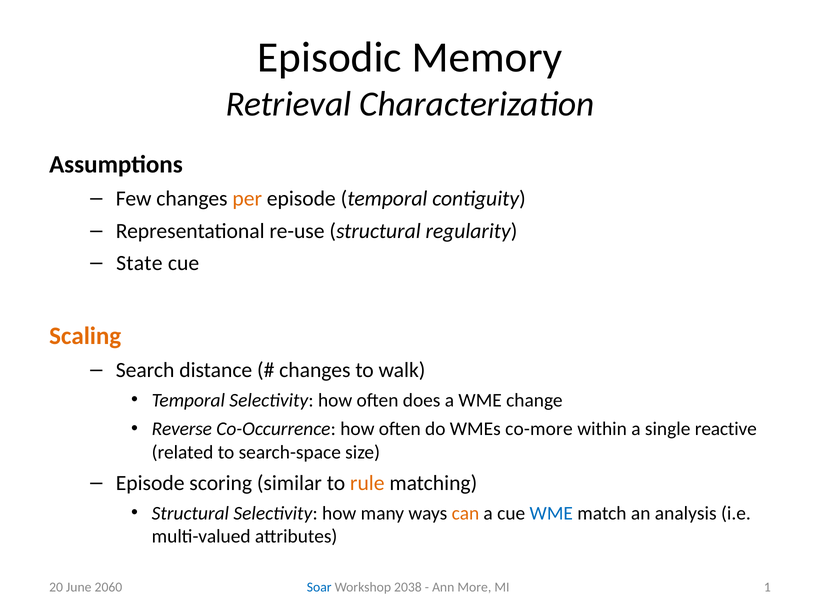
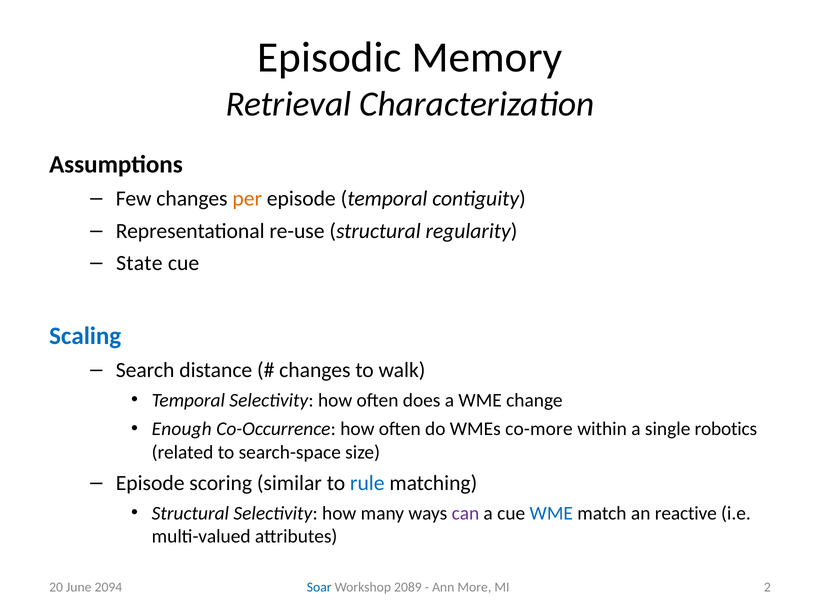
Scaling colour: orange -> blue
Reverse: Reverse -> Enough
reactive: reactive -> robotics
rule colour: orange -> blue
can colour: orange -> purple
analysis: analysis -> reactive
2038: 2038 -> 2089
1: 1 -> 2
2060: 2060 -> 2094
